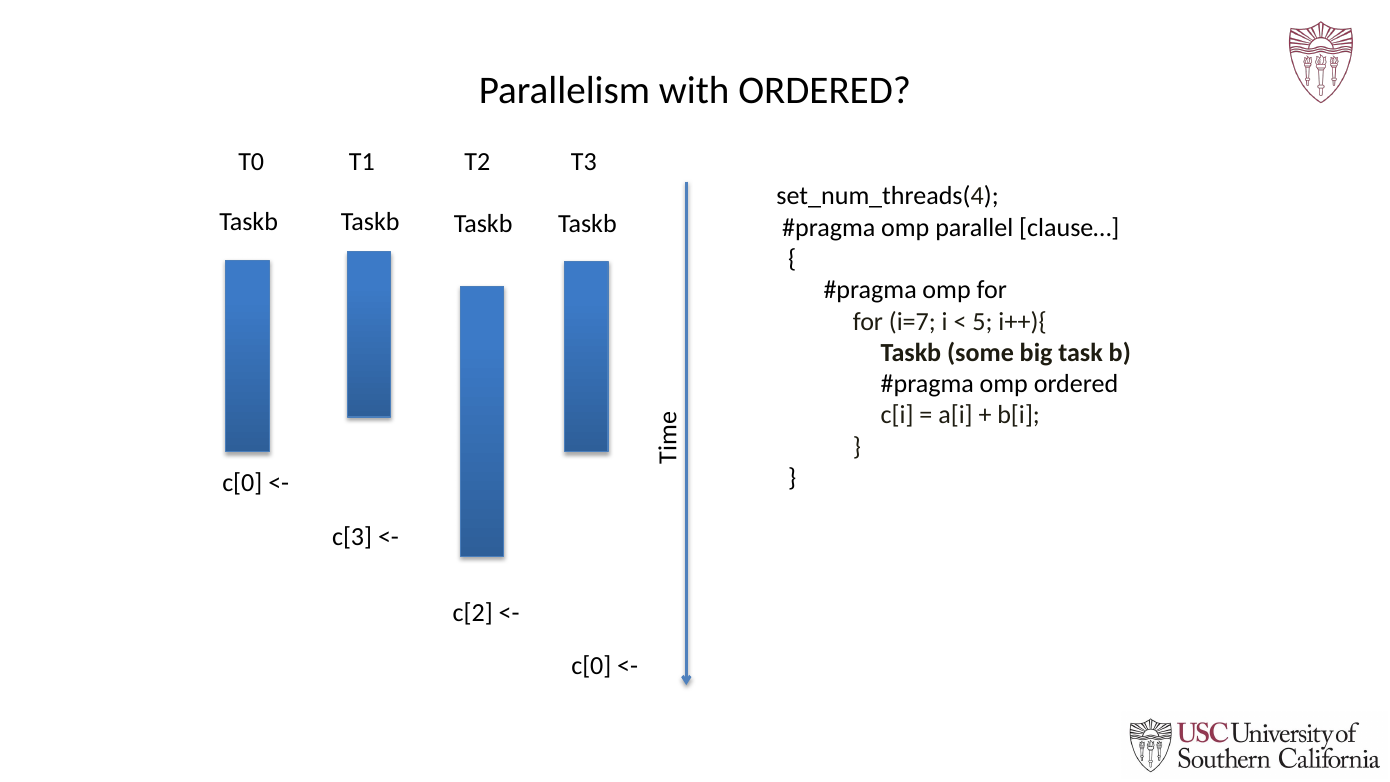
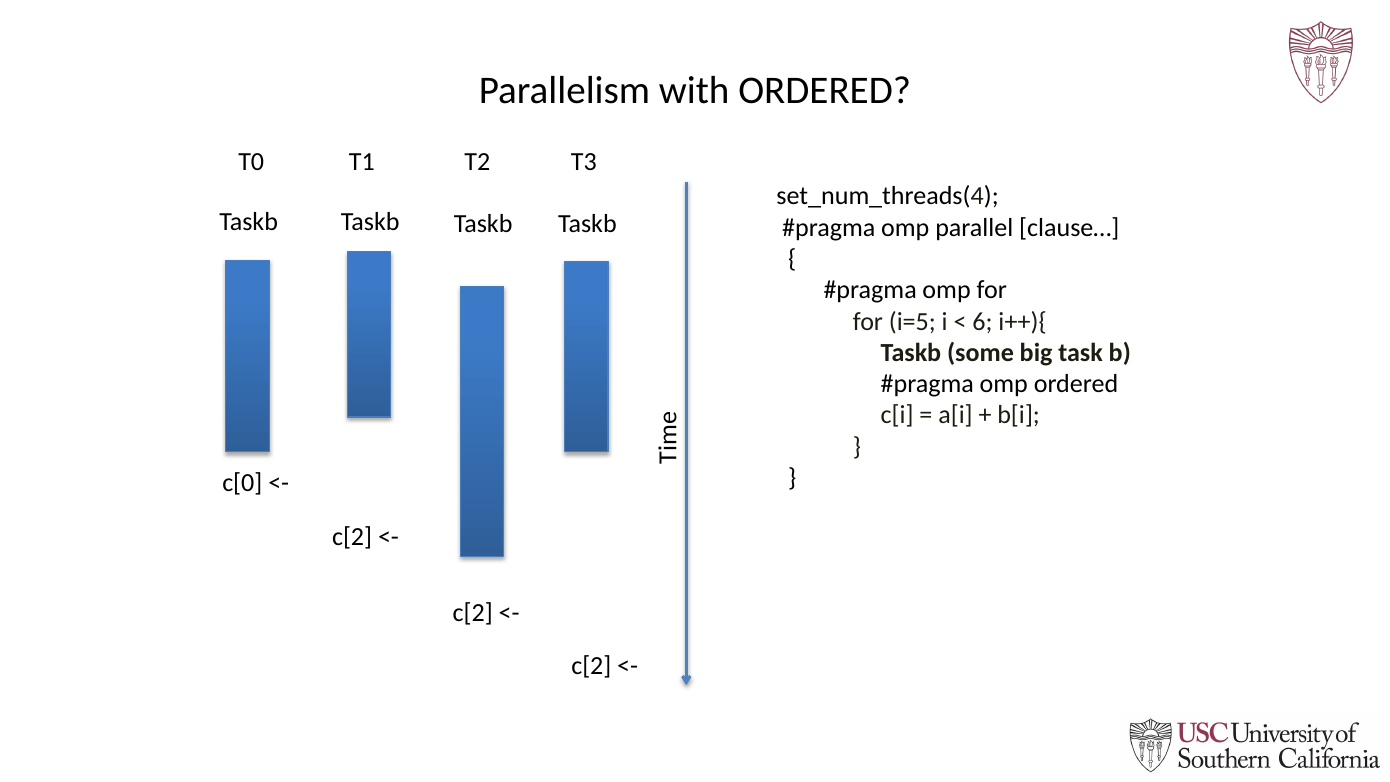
i=7: i=7 -> i=5
5: 5 -> 6
c[3 at (352, 536): c[3 -> c[2
c[0 at (591, 665): c[0 -> c[2
